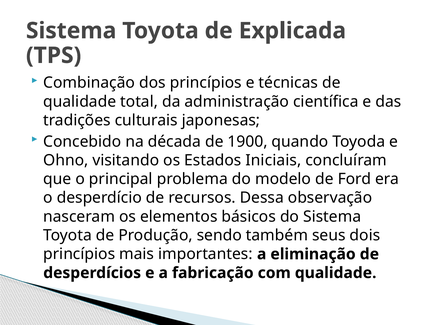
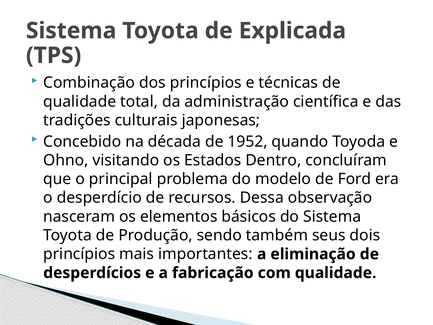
1900: 1900 -> 1952
Iniciais: Iniciais -> Dentro
